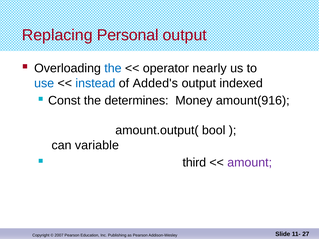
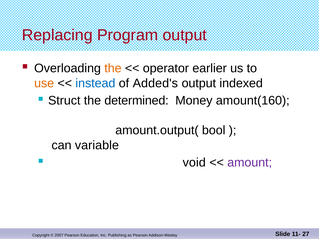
Personal: Personal -> Program
the at (113, 68) colour: blue -> orange
nearly: nearly -> earlier
use colour: blue -> orange
Const: Const -> Struct
determines: determines -> determined
amount(916: amount(916 -> amount(160
third: third -> void
